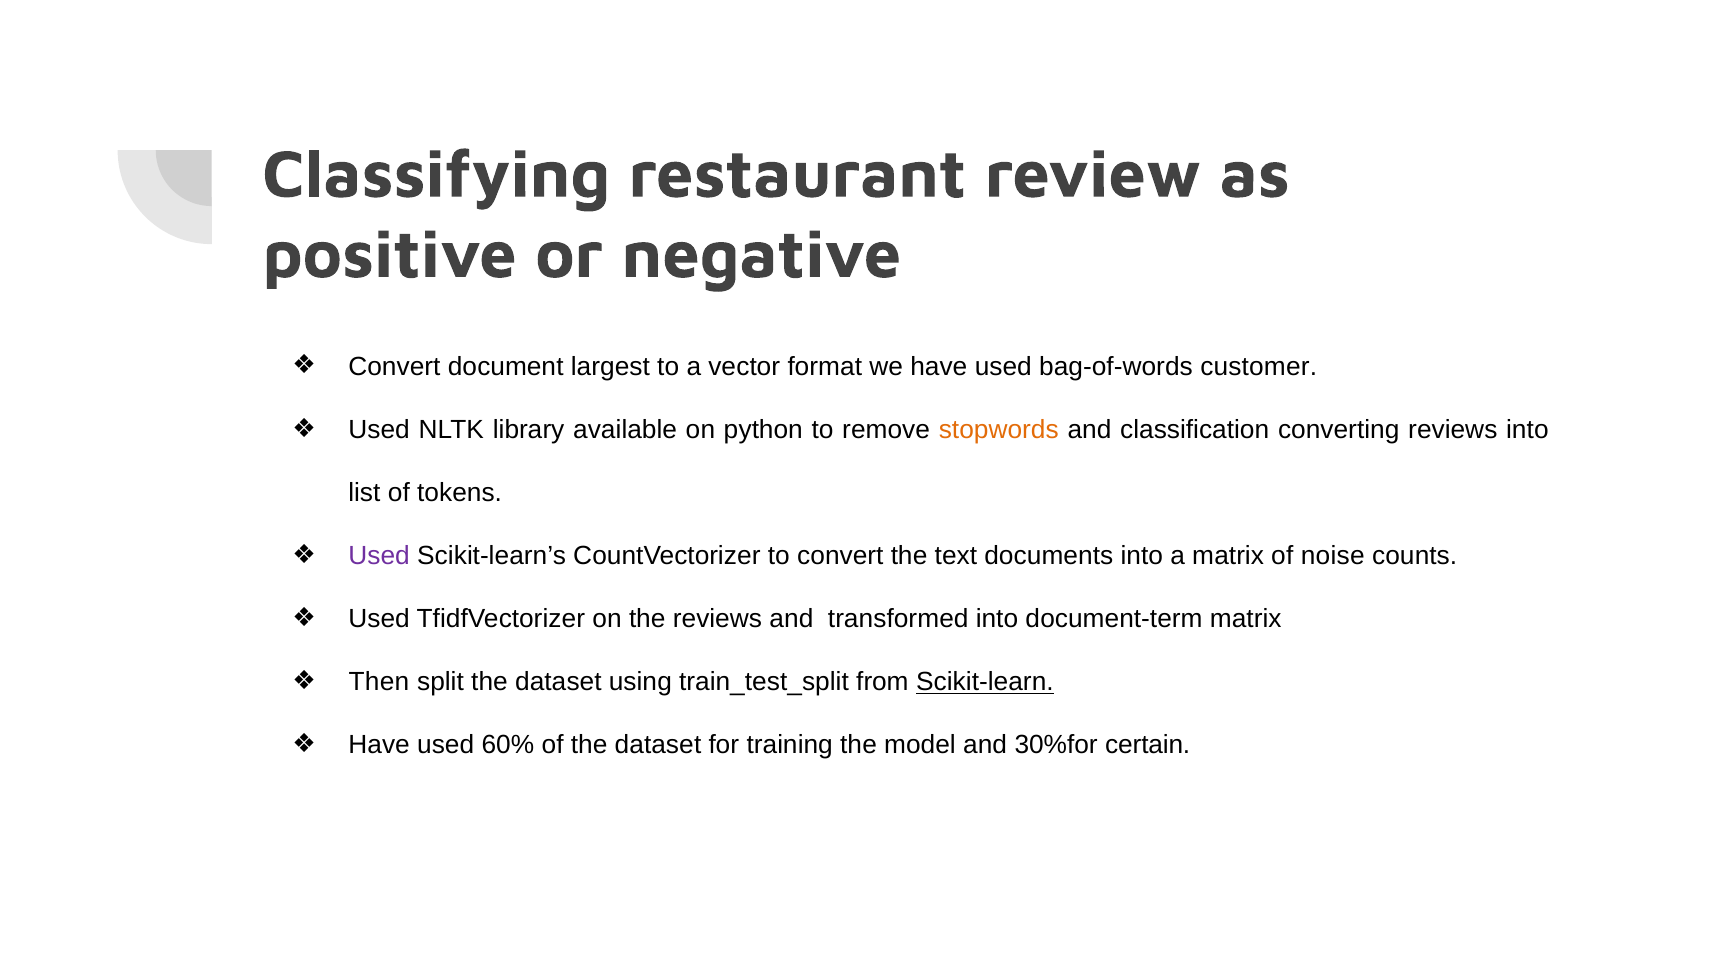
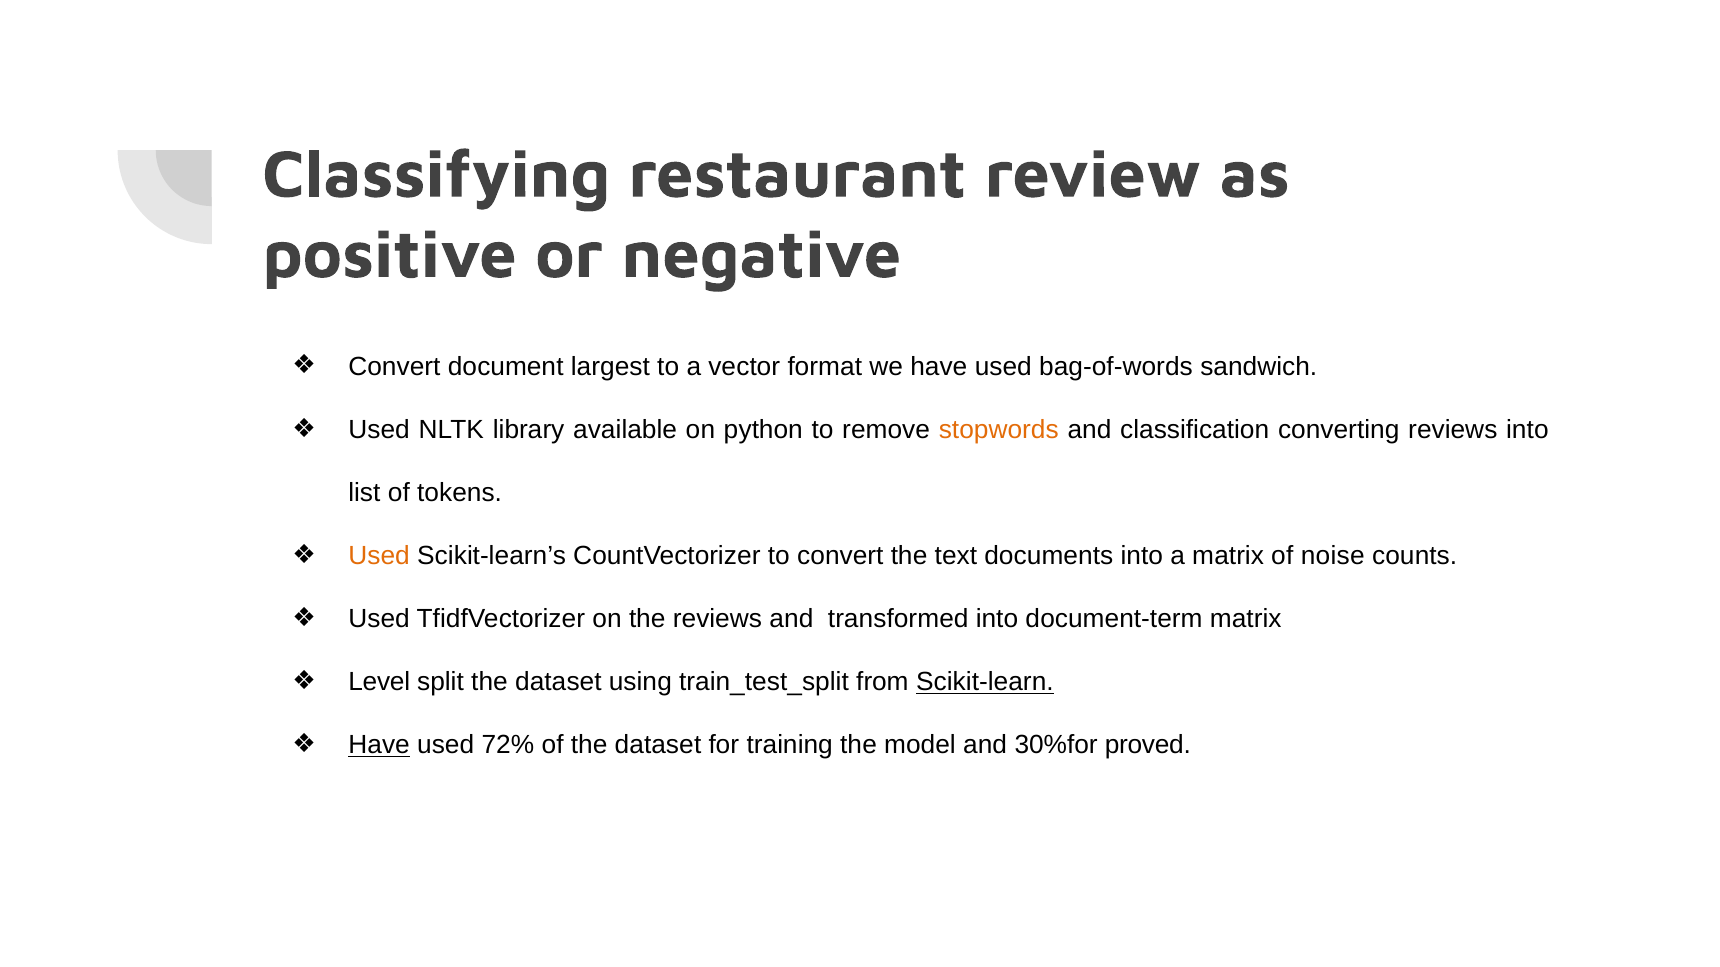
customer: customer -> sandwich
Used at (379, 556) colour: purple -> orange
Then: Then -> Level
Have at (379, 746) underline: none -> present
60%: 60% -> 72%
certain: certain -> proved
